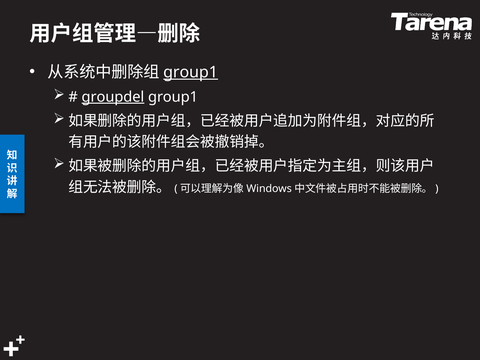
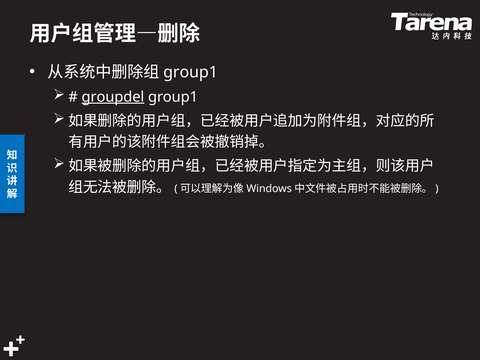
group1 at (191, 72) underline: present -> none
